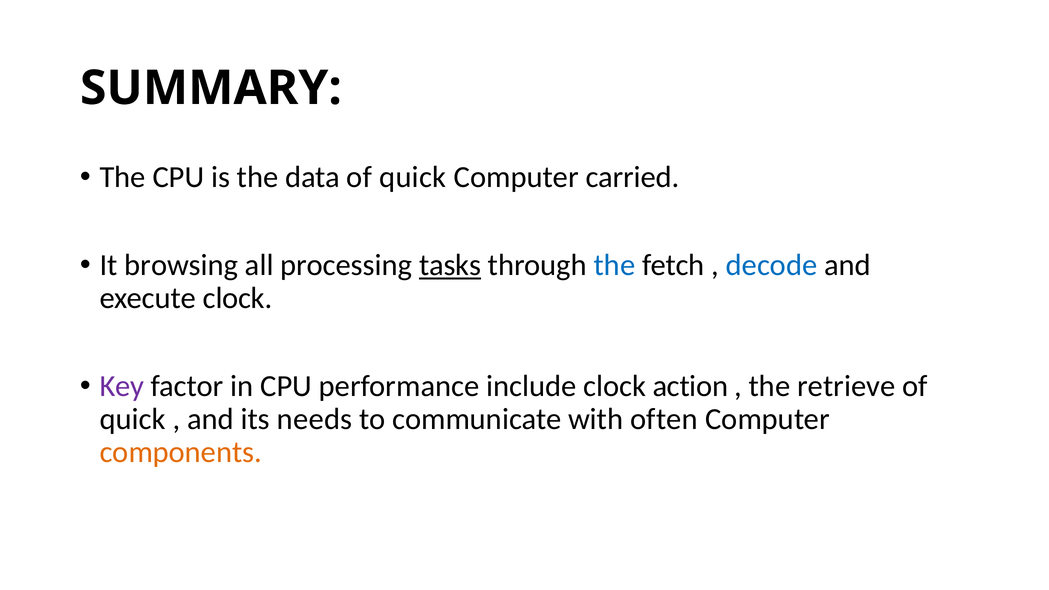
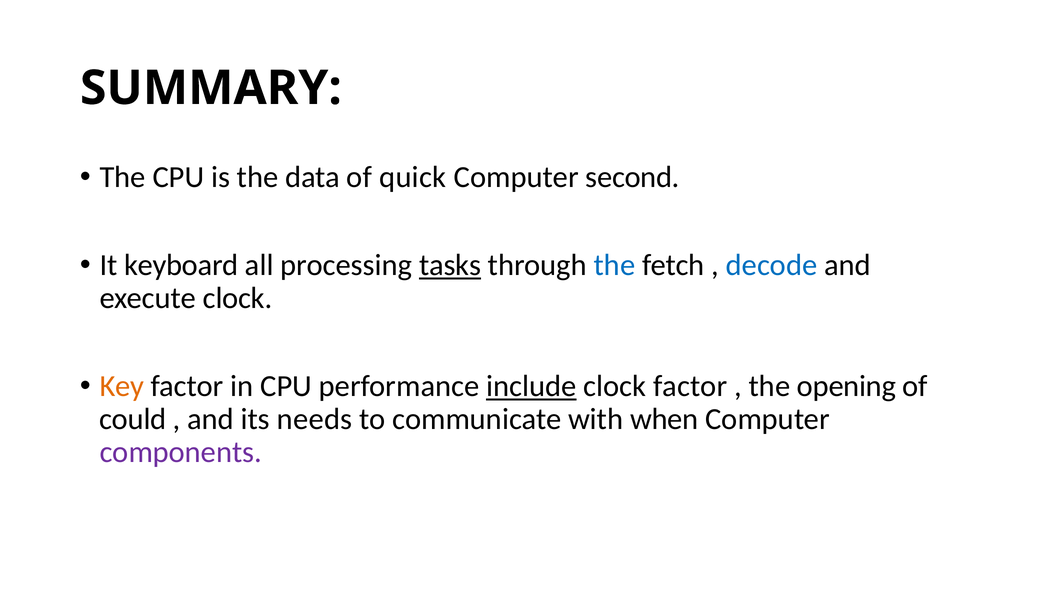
carried: carried -> second
browsing: browsing -> keyboard
Key colour: purple -> orange
include underline: none -> present
clock action: action -> factor
retrieve: retrieve -> opening
quick at (133, 419): quick -> could
often: often -> when
components colour: orange -> purple
